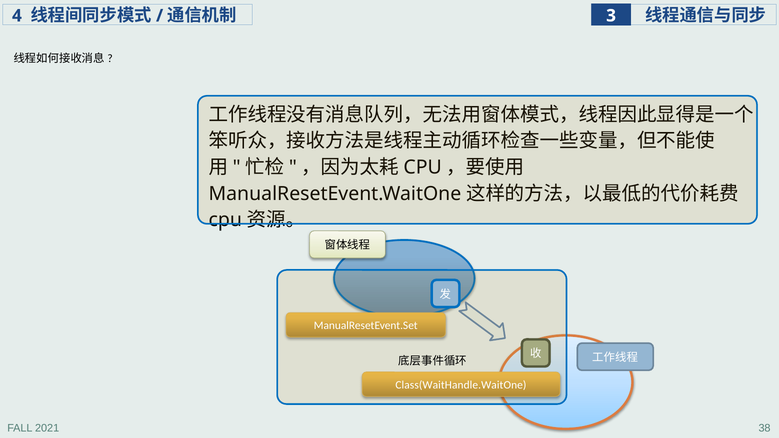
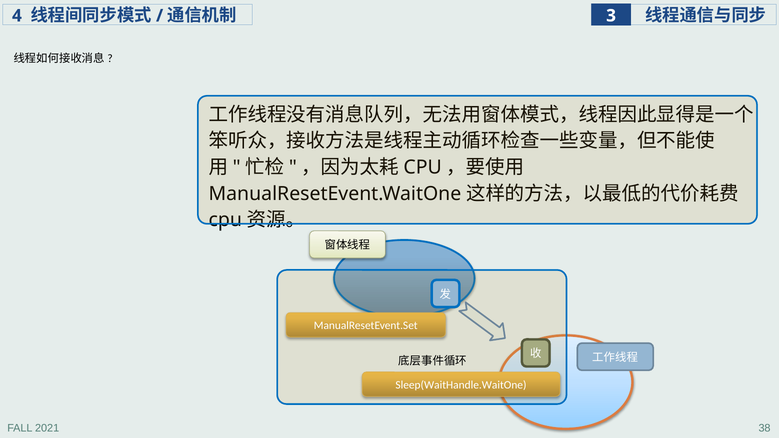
Class(WaitHandle.WaitOne: Class(WaitHandle.WaitOne -> Sleep(WaitHandle.WaitOne
